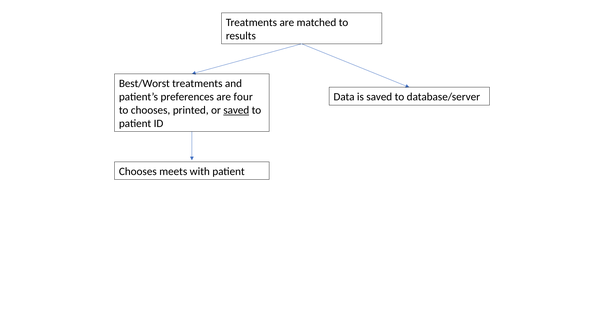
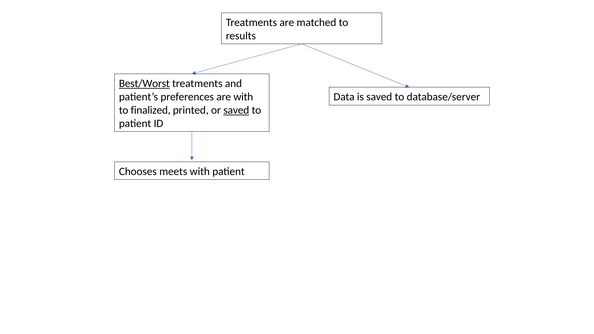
Best/Worst underline: none -> present
are four: four -> with
to chooses: chooses -> finalized
